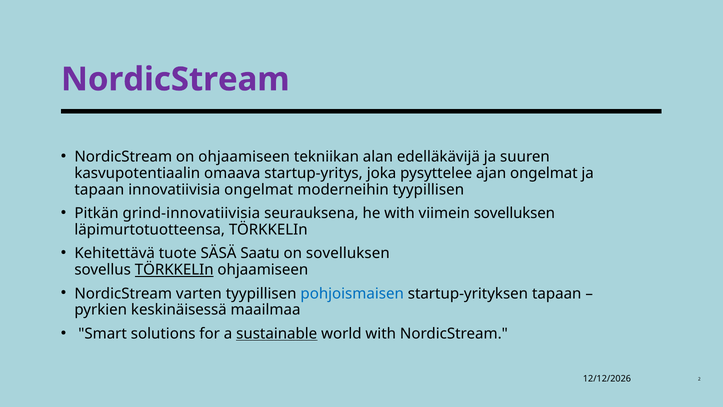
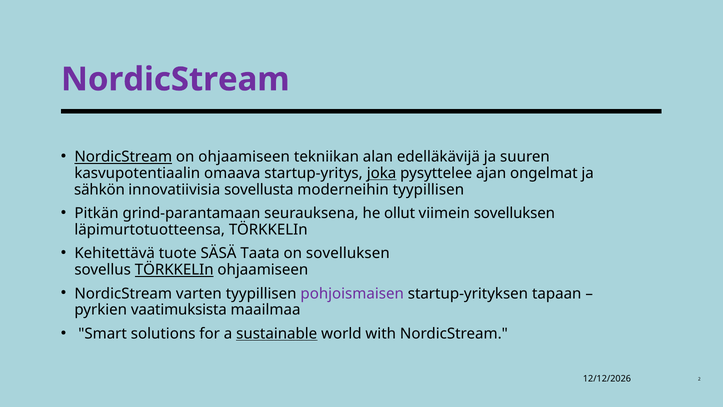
NordicStream at (123, 157) underline: none -> present
joka underline: none -> present
tapaan at (99, 189): tapaan -> sähkön
innovatiivisia ongelmat: ongelmat -> sovellusta
grind-innovatiivisia: grind-innovatiivisia -> grind-parantamaan
he with: with -> ollut
Saatu: Saatu -> Taata
pohjoismaisen colour: blue -> purple
keskinäisessä: keskinäisessä -> vaatimuksista
